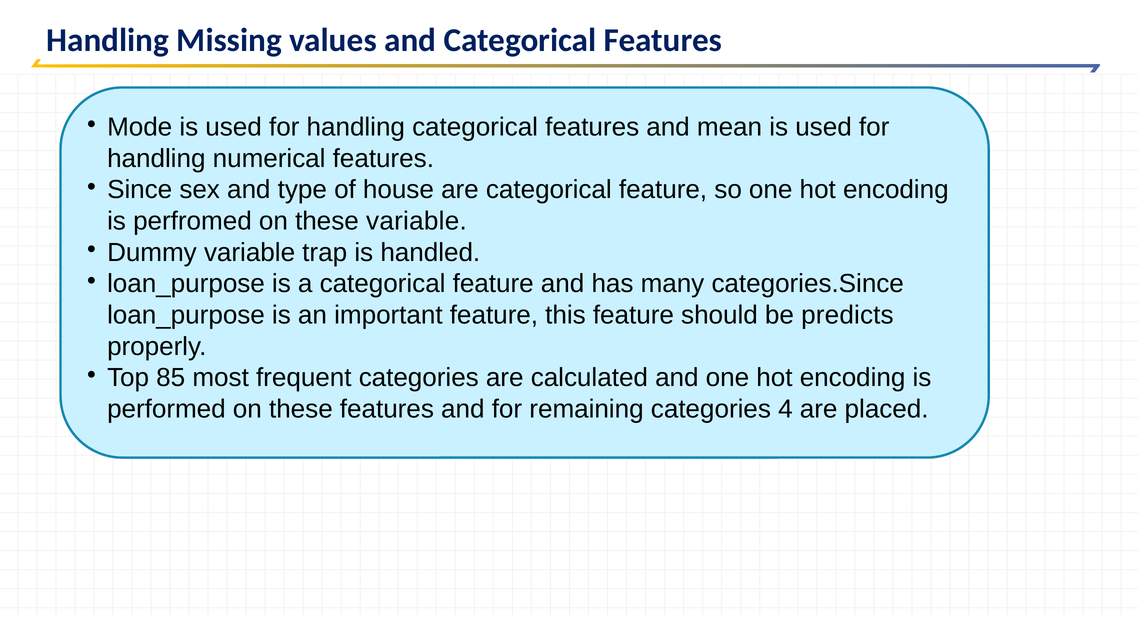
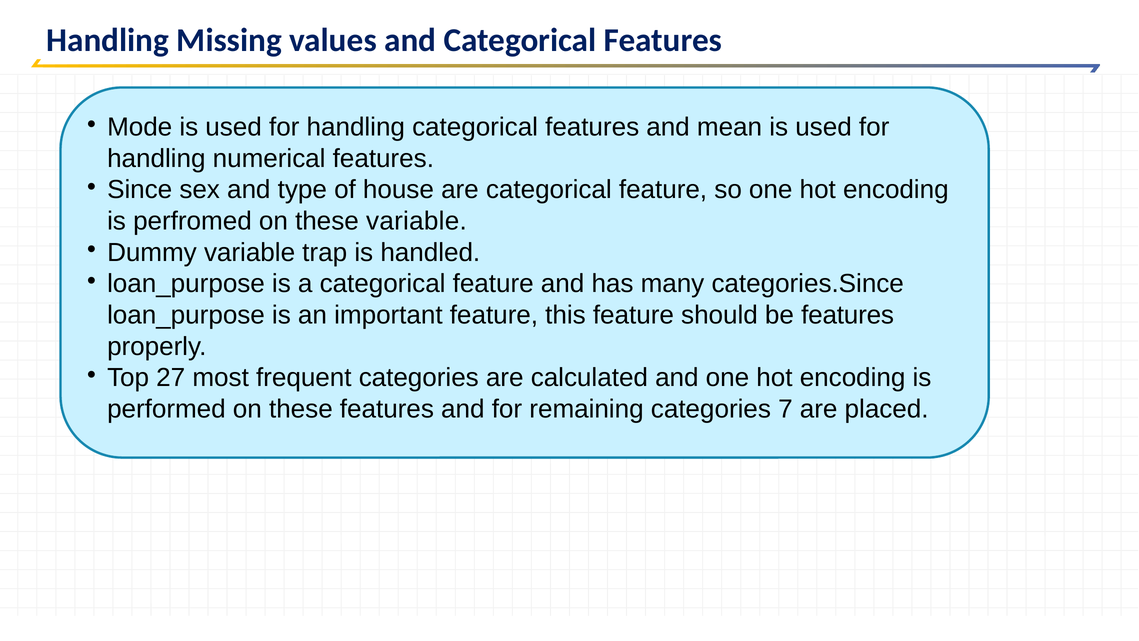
be predicts: predicts -> features
85: 85 -> 27
4: 4 -> 7
